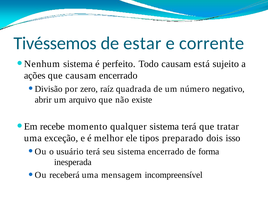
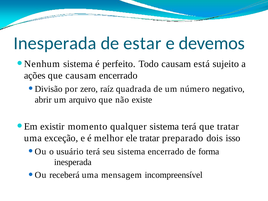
Tivéssemos at (55, 43): Tivéssemos -> Inesperada
corrente: corrente -> devemos
recebe: recebe -> existir
ele tipos: tipos -> tratar
